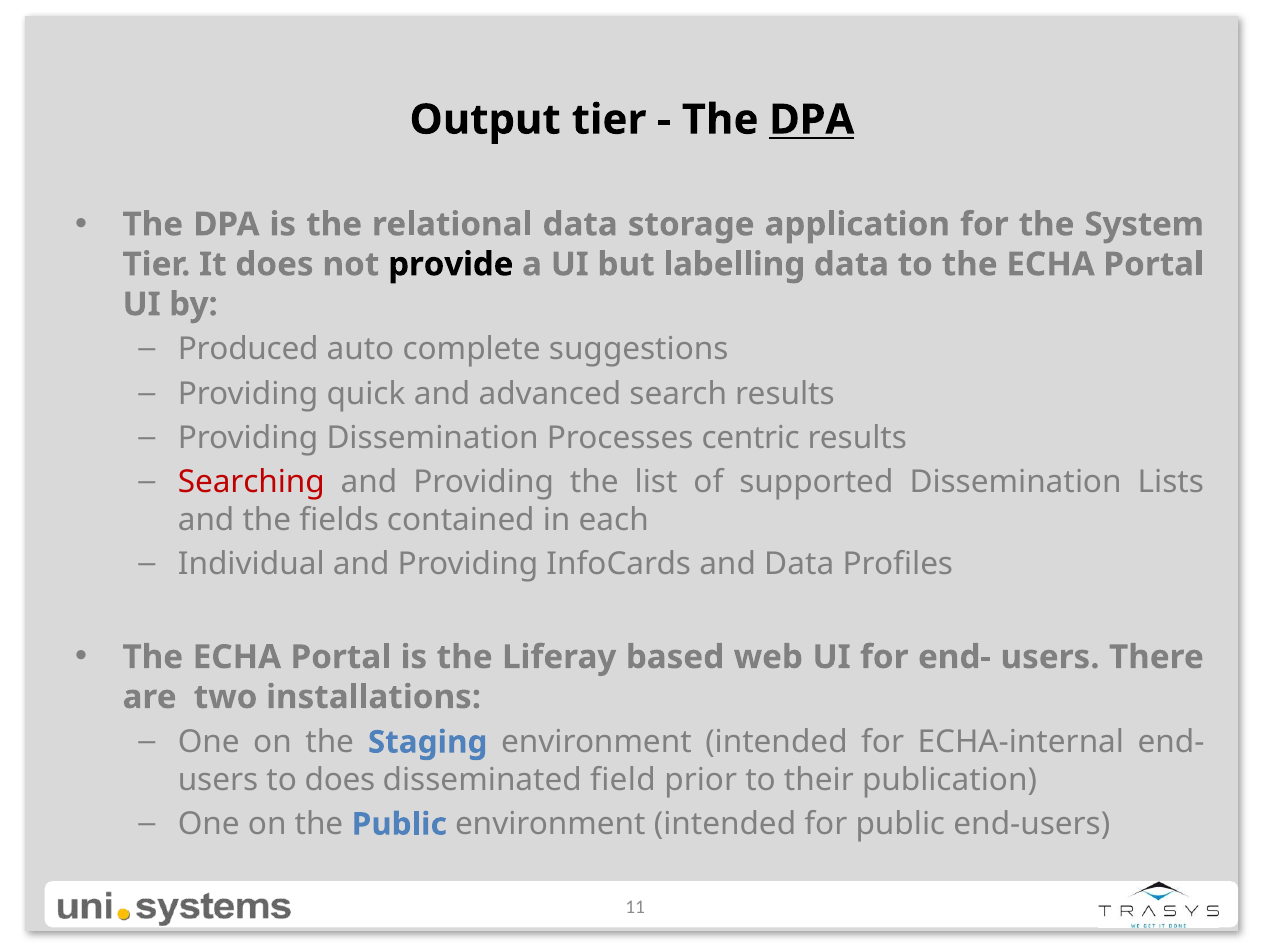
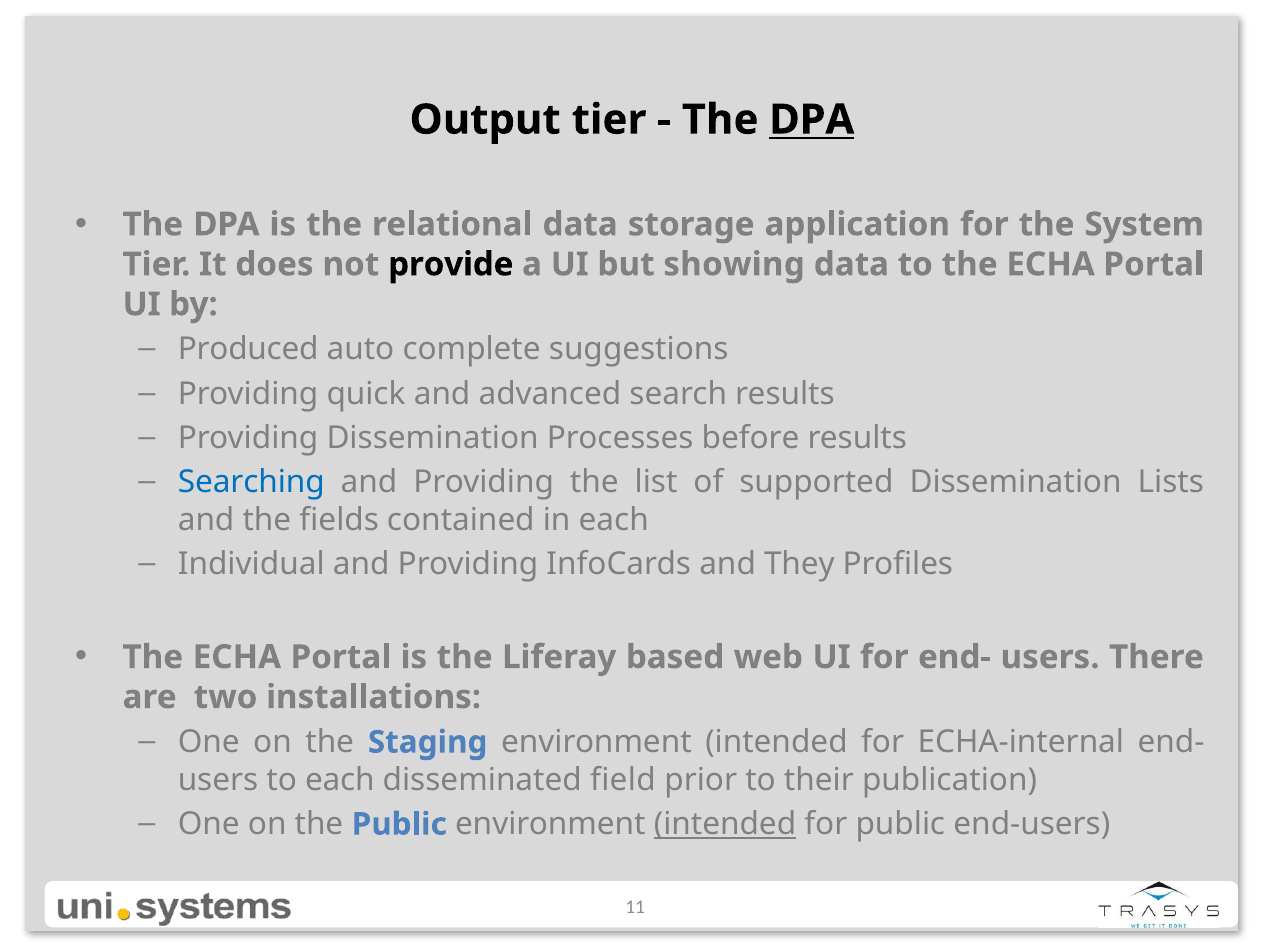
labelling: labelling -> showing
centric: centric -> before
Searching colour: red -> blue
and Data: Data -> They
to does: does -> each
intended at (725, 825) underline: none -> present
